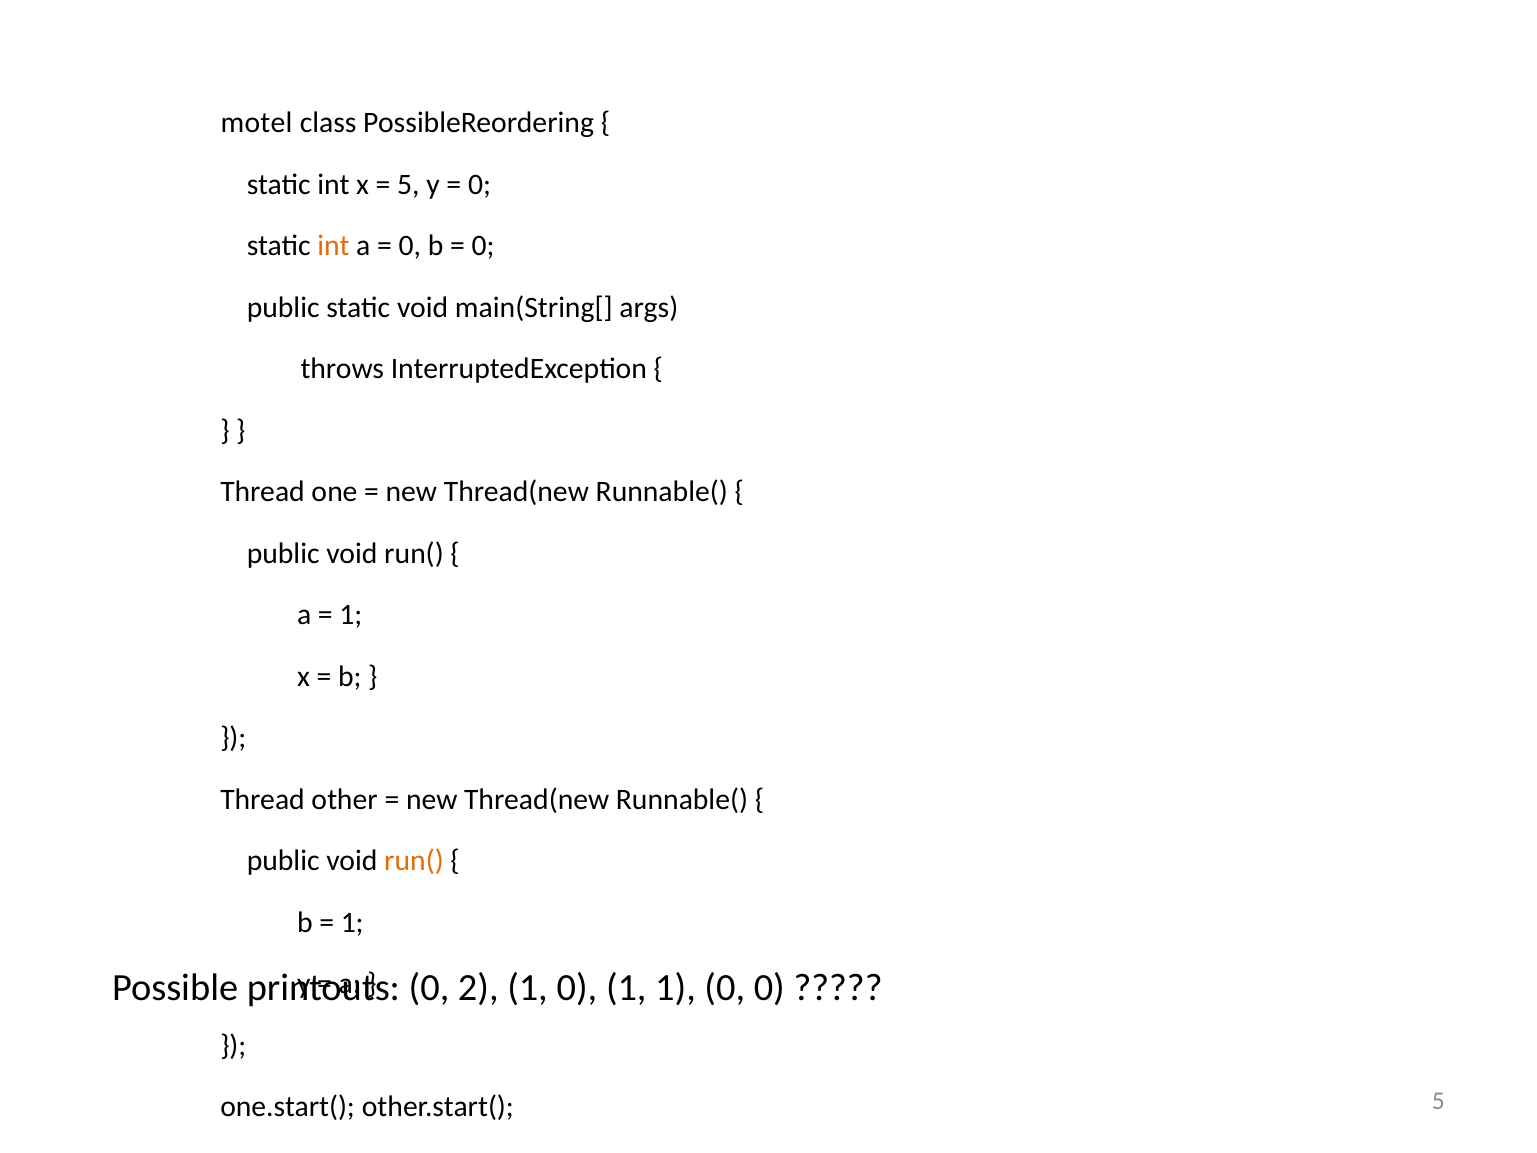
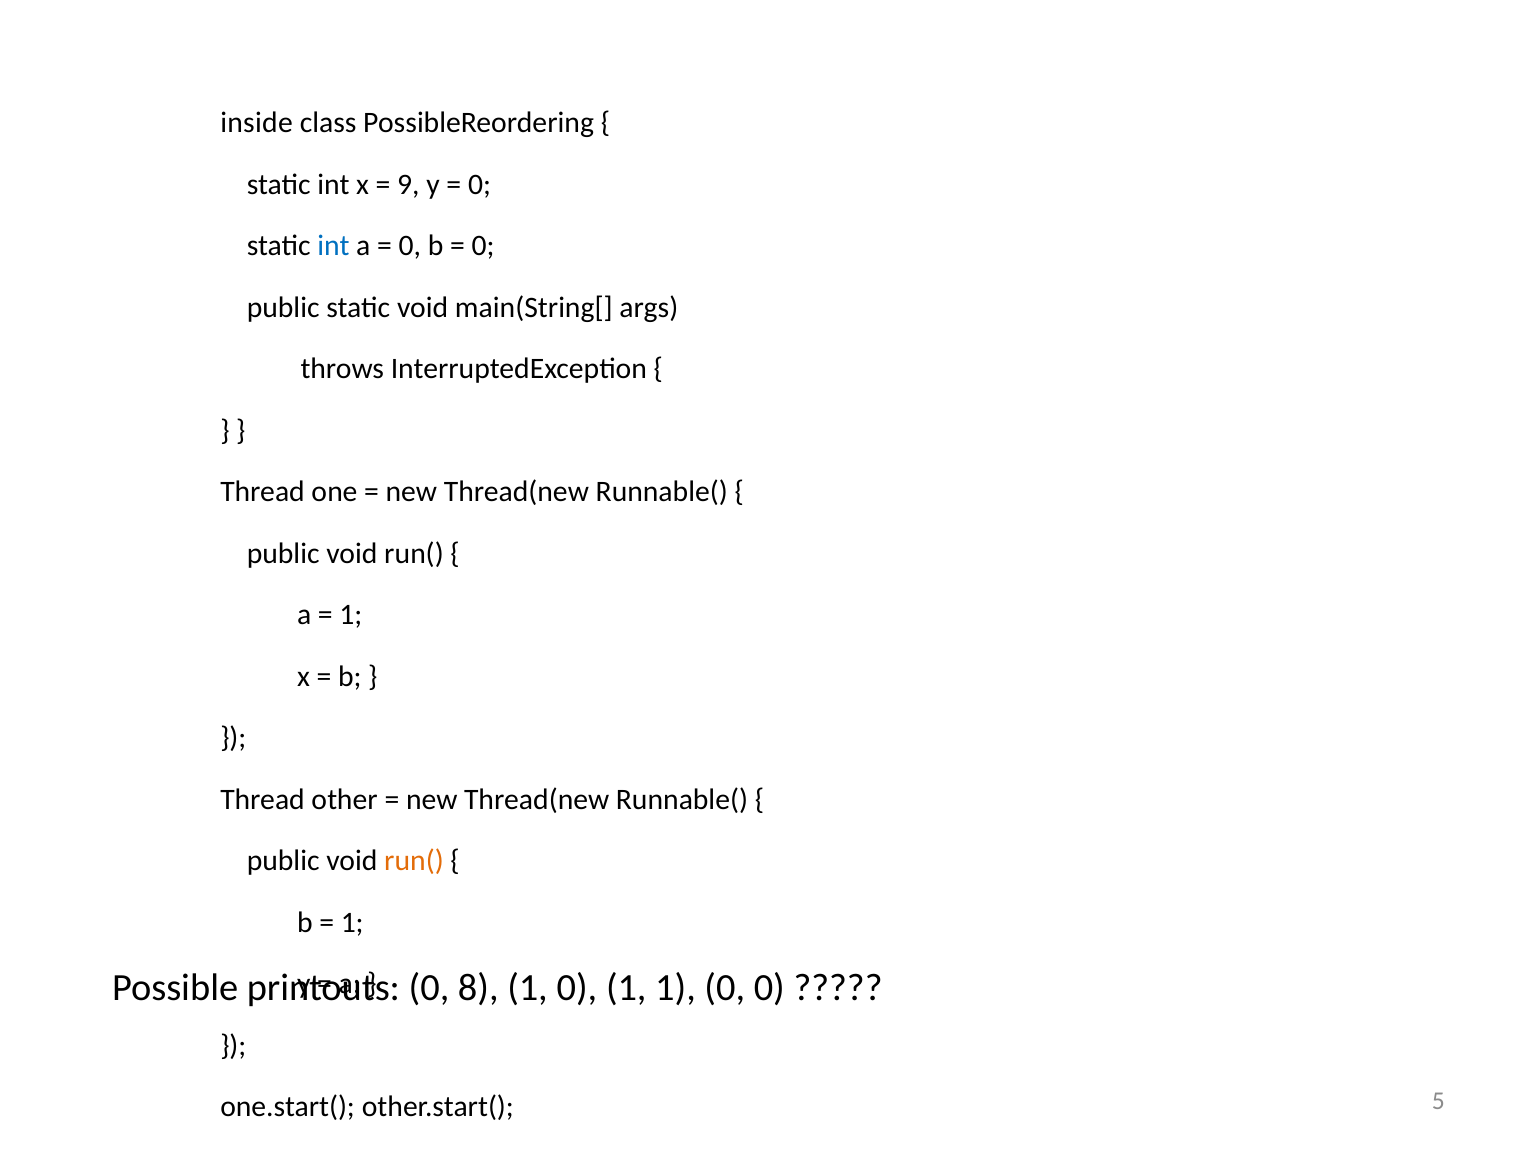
motel: motel -> inside
5 at (408, 185): 5 -> 9
int at (333, 246) colour: orange -> blue
2: 2 -> 8
